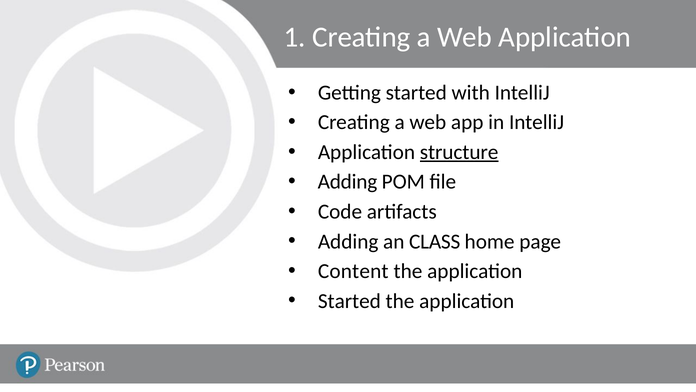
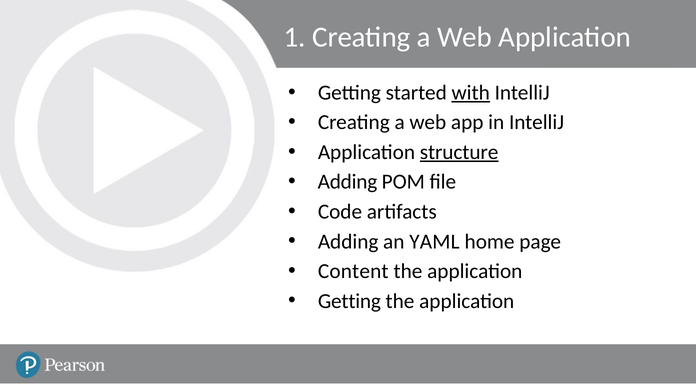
with underline: none -> present
CLASS: CLASS -> YAML
Started at (349, 301): Started -> Getting
